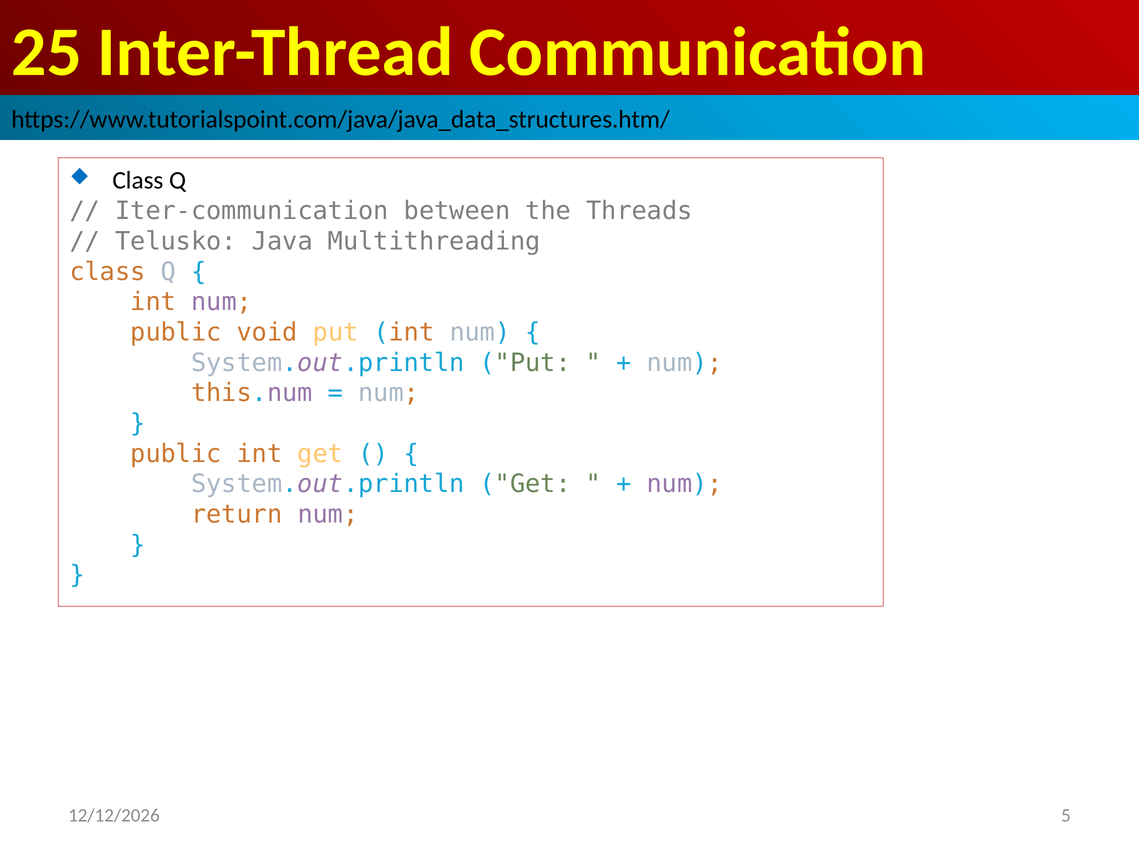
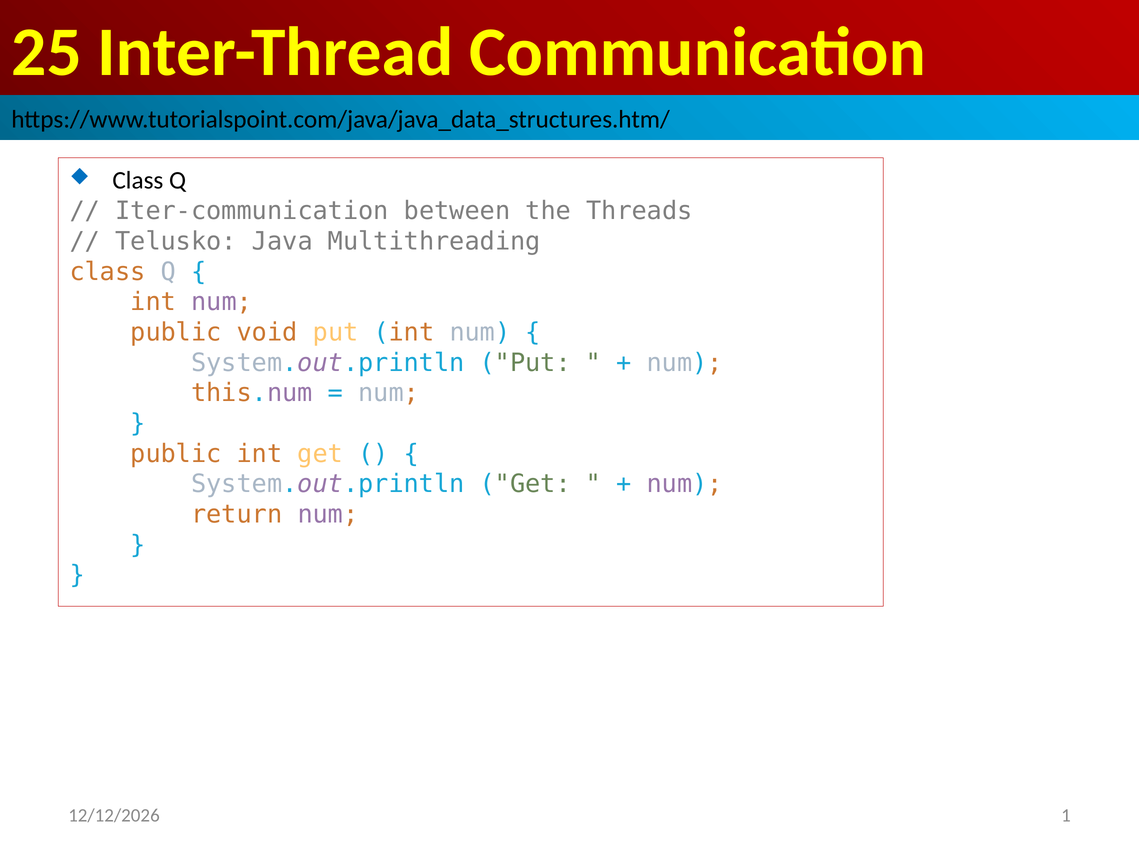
5: 5 -> 1
